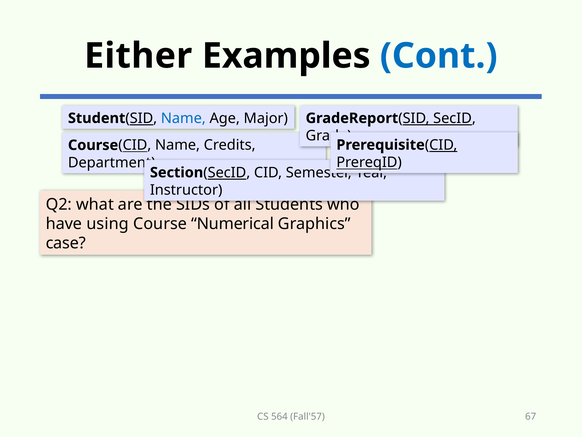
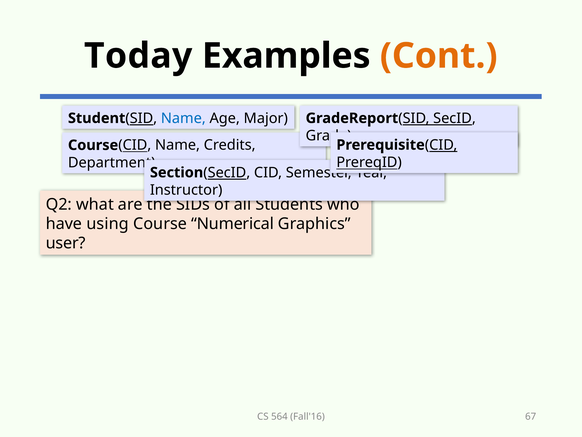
Either: Either -> Today
Cont colour: blue -> orange
case: case -> user
Fall'57: Fall'57 -> Fall'16
